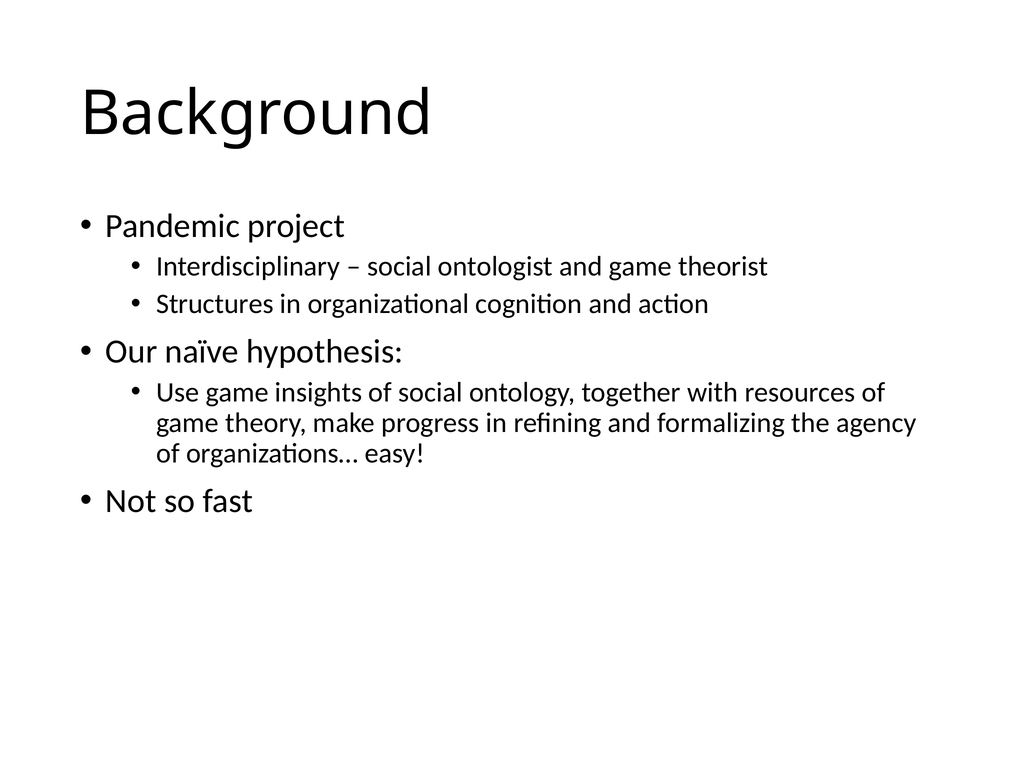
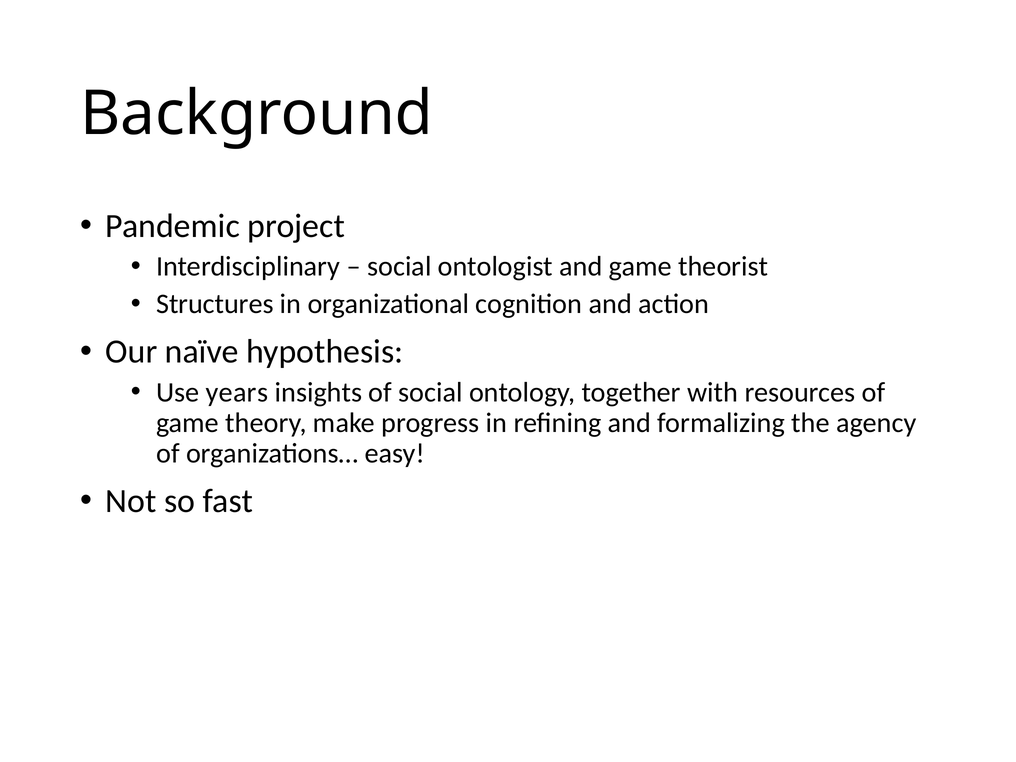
Use game: game -> years
